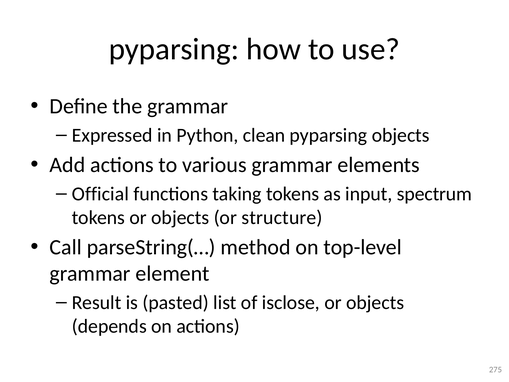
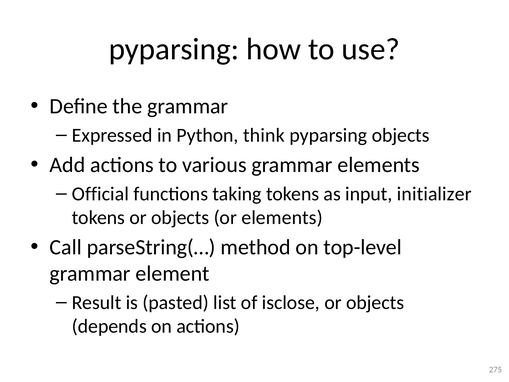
clean: clean -> think
spectrum: spectrum -> initializer
or structure: structure -> elements
